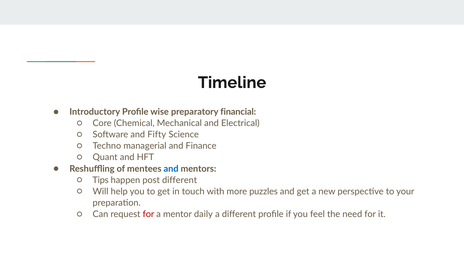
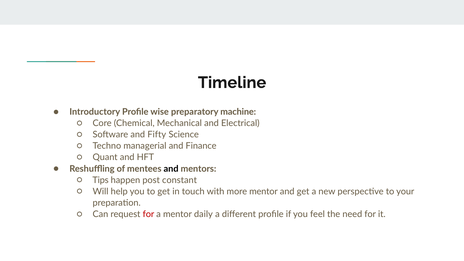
financial: financial -> machine
and at (171, 169) colour: blue -> black
post different: different -> constant
more puzzles: puzzles -> mentor
